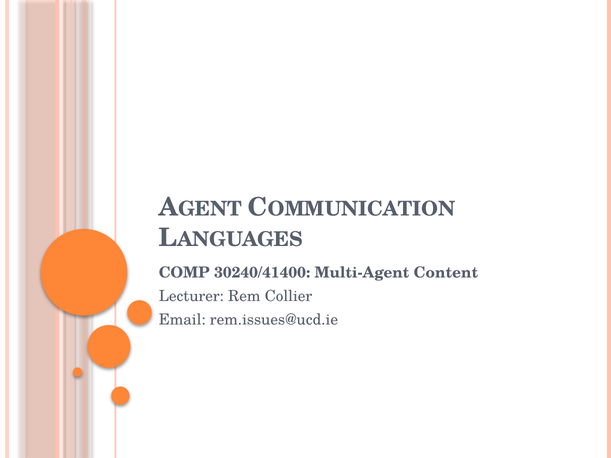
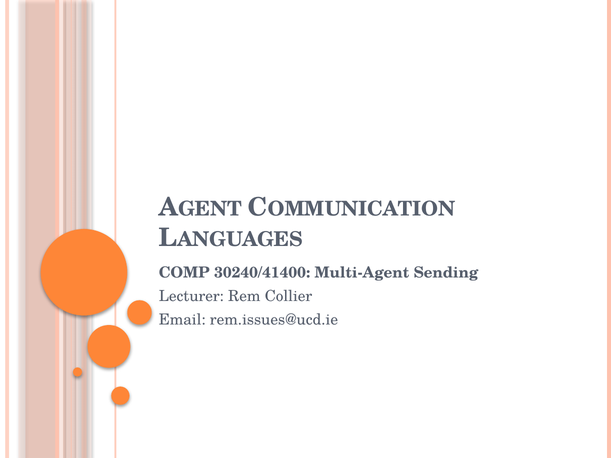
Content: Content -> Sending
